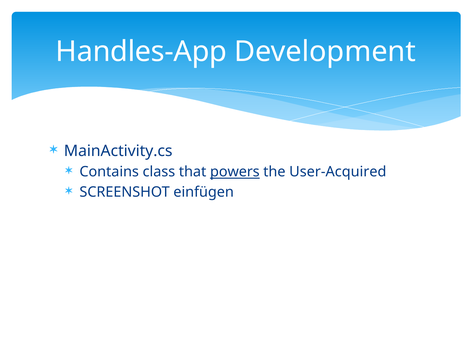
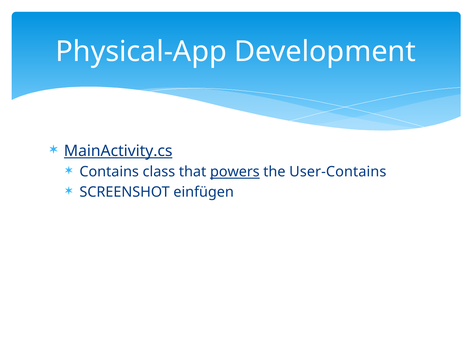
Handles-App: Handles-App -> Physical-App
MainActivity.cs underline: none -> present
User-Acquired: User-Acquired -> User-Contains
